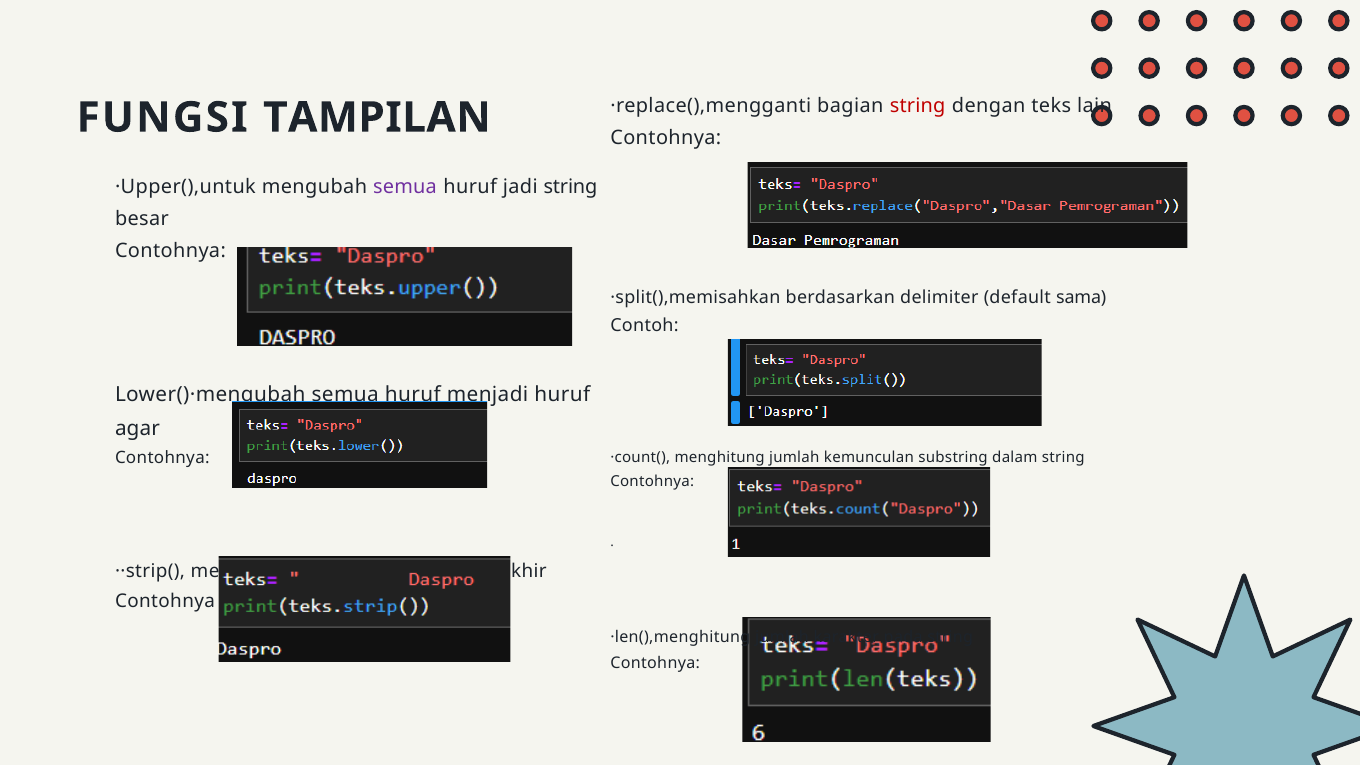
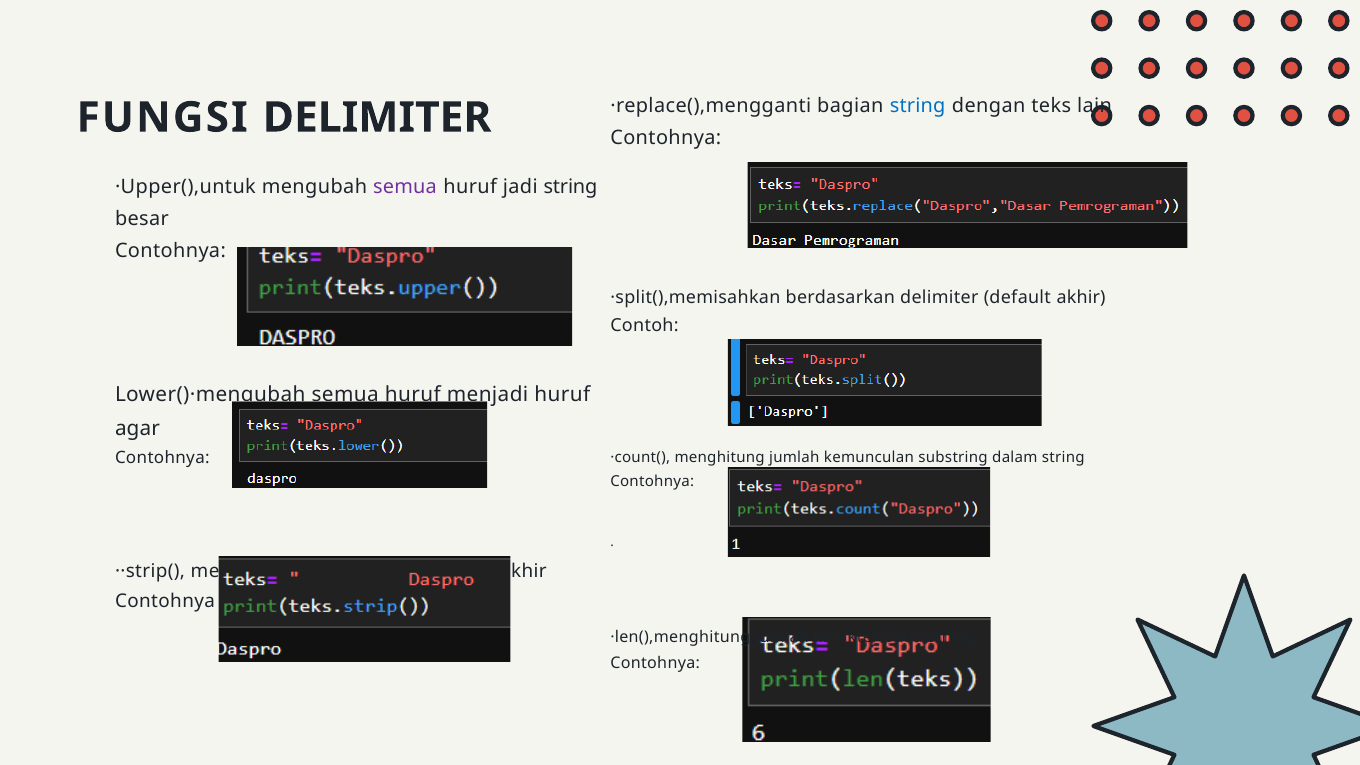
FUNGSI TAMPILAN: TAMPILAN -> DELIMITER
string at (918, 106) colour: red -> blue
default sama: sama -> akhir
